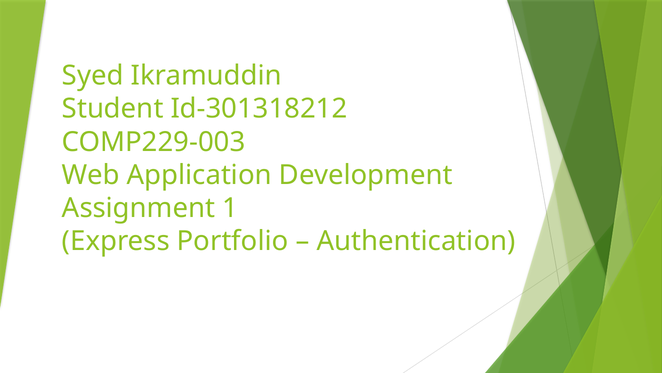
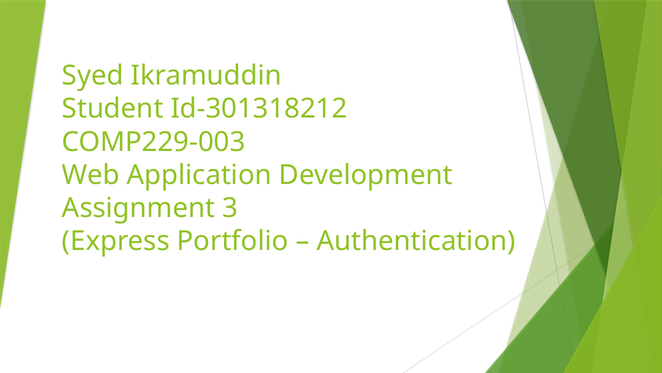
1: 1 -> 3
